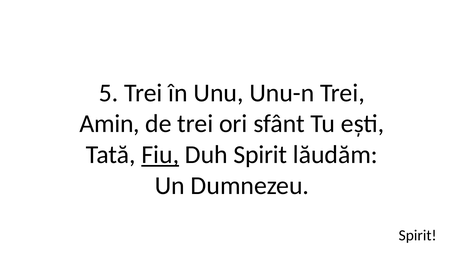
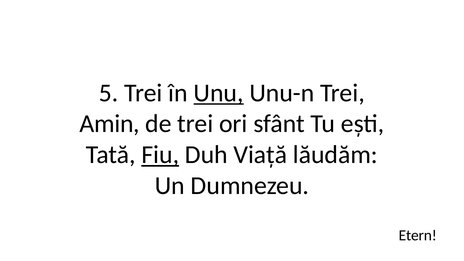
Unu underline: none -> present
Duh Spirit: Spirit -> Viață
Spirit at (418, 235): Spirit -> Etern
